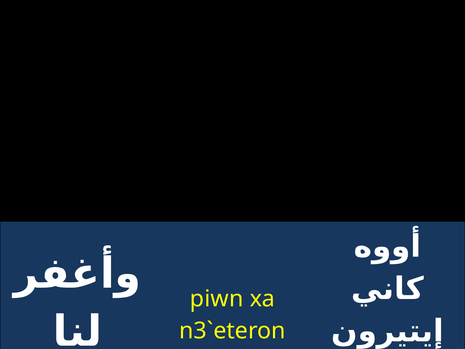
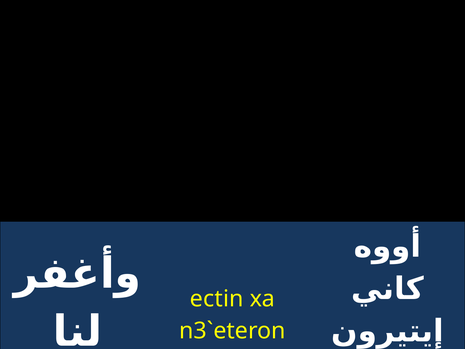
piwn: piwn -> ectin
